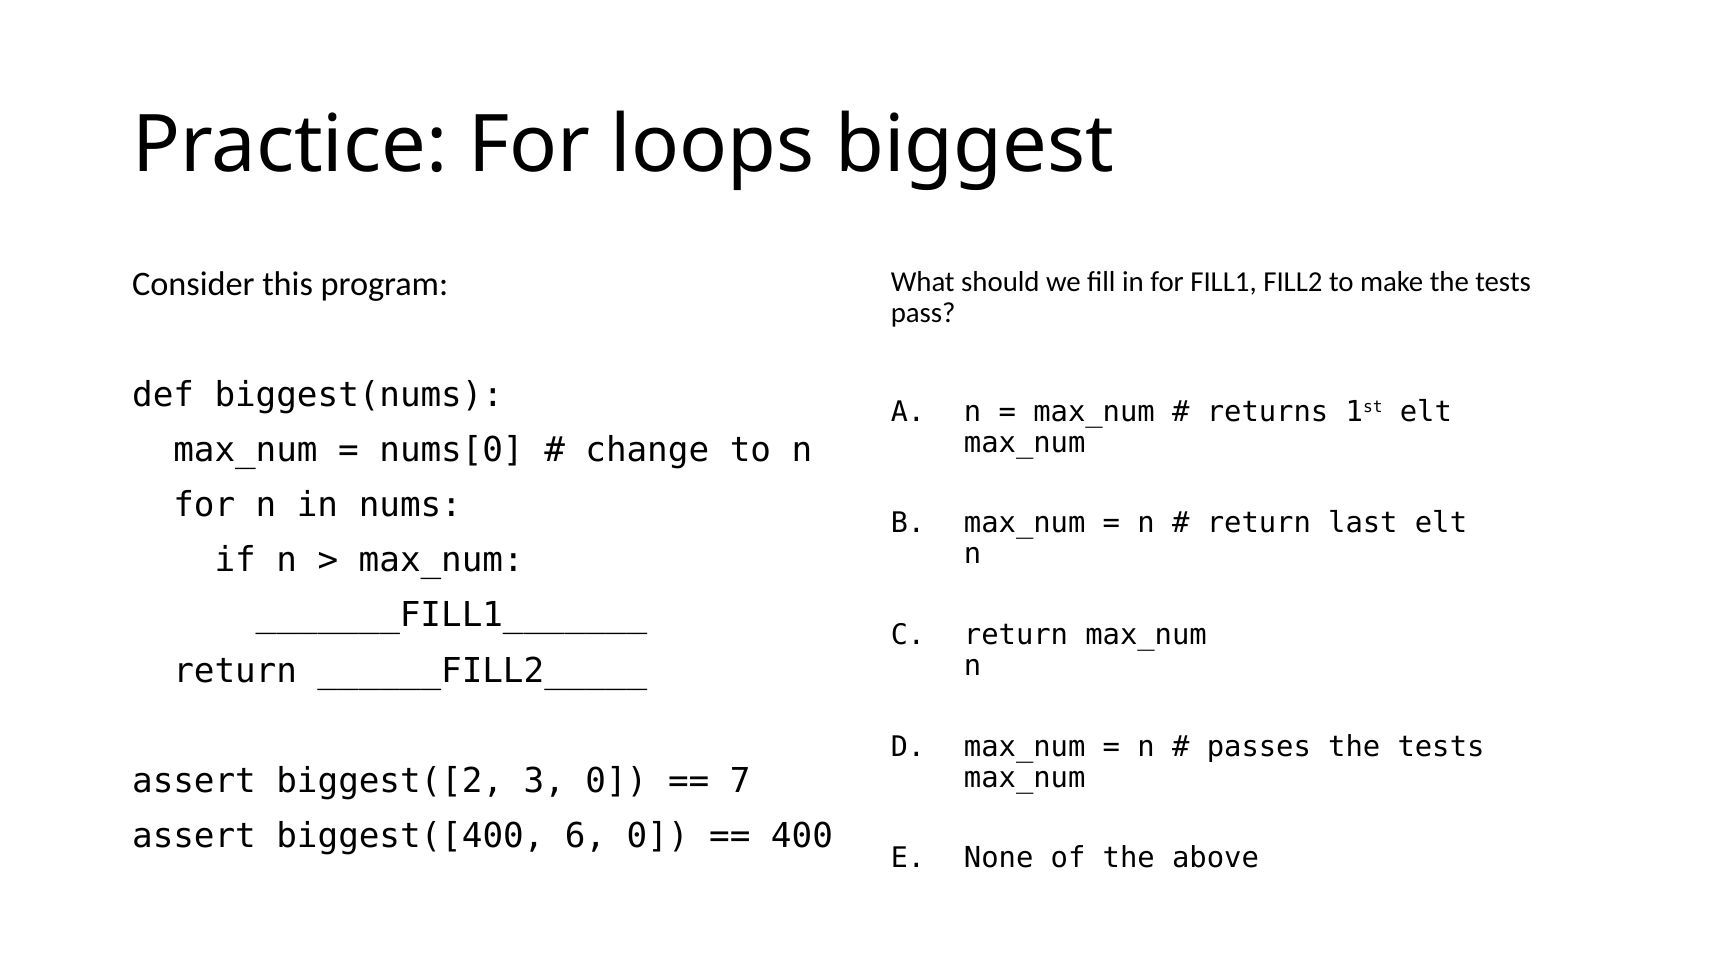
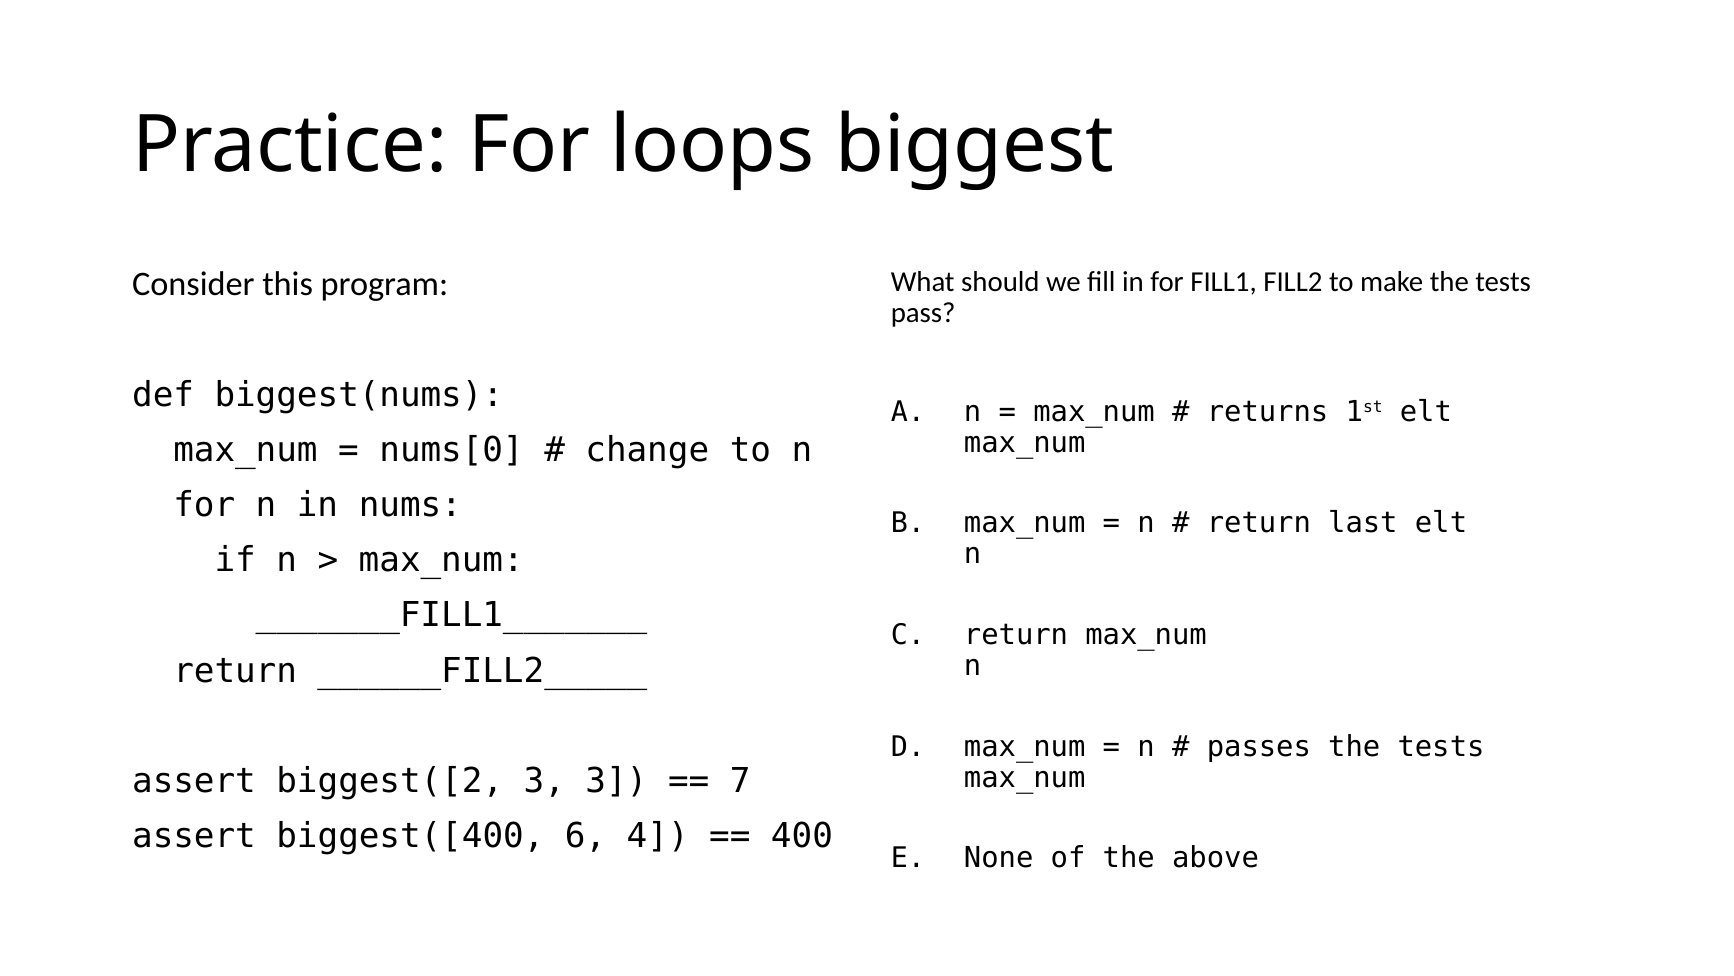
3 0: 0 -> 3
6 0: 0 -> 4
